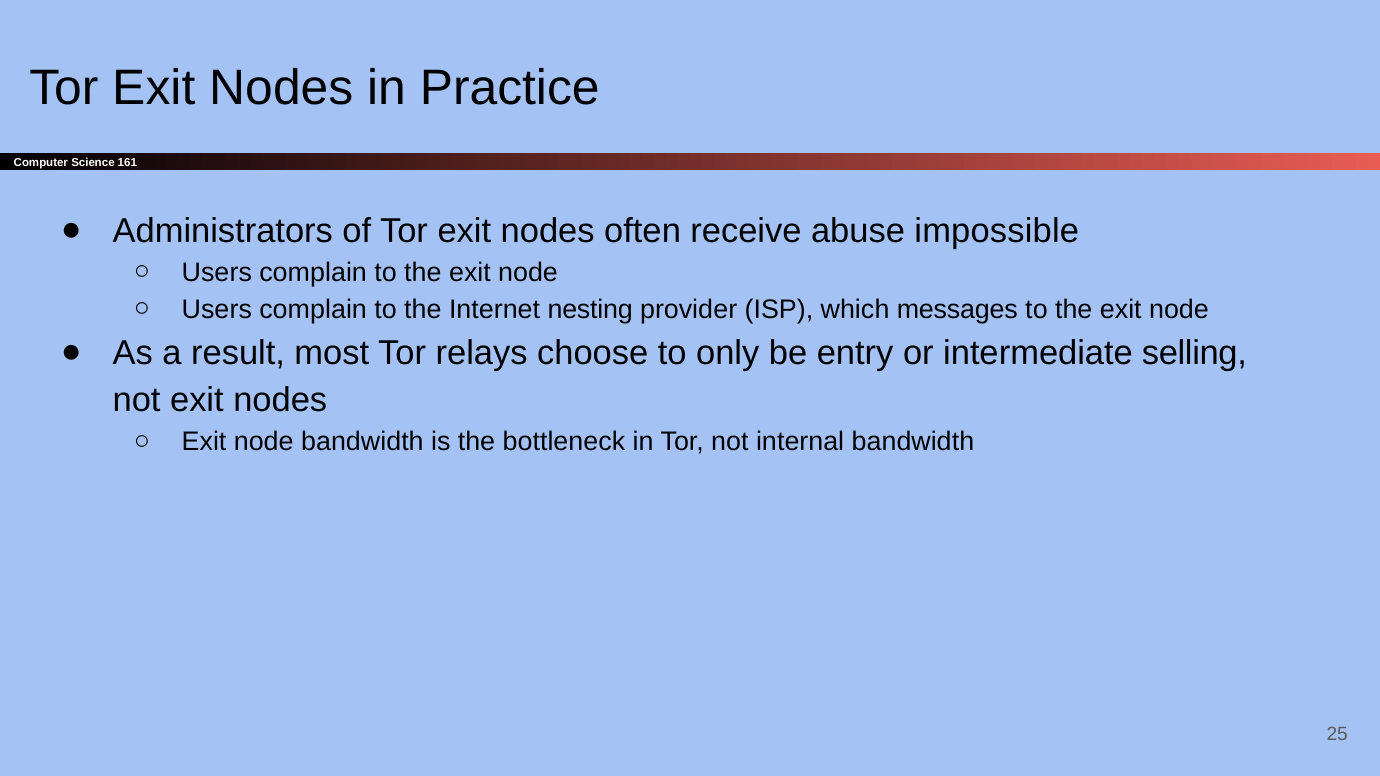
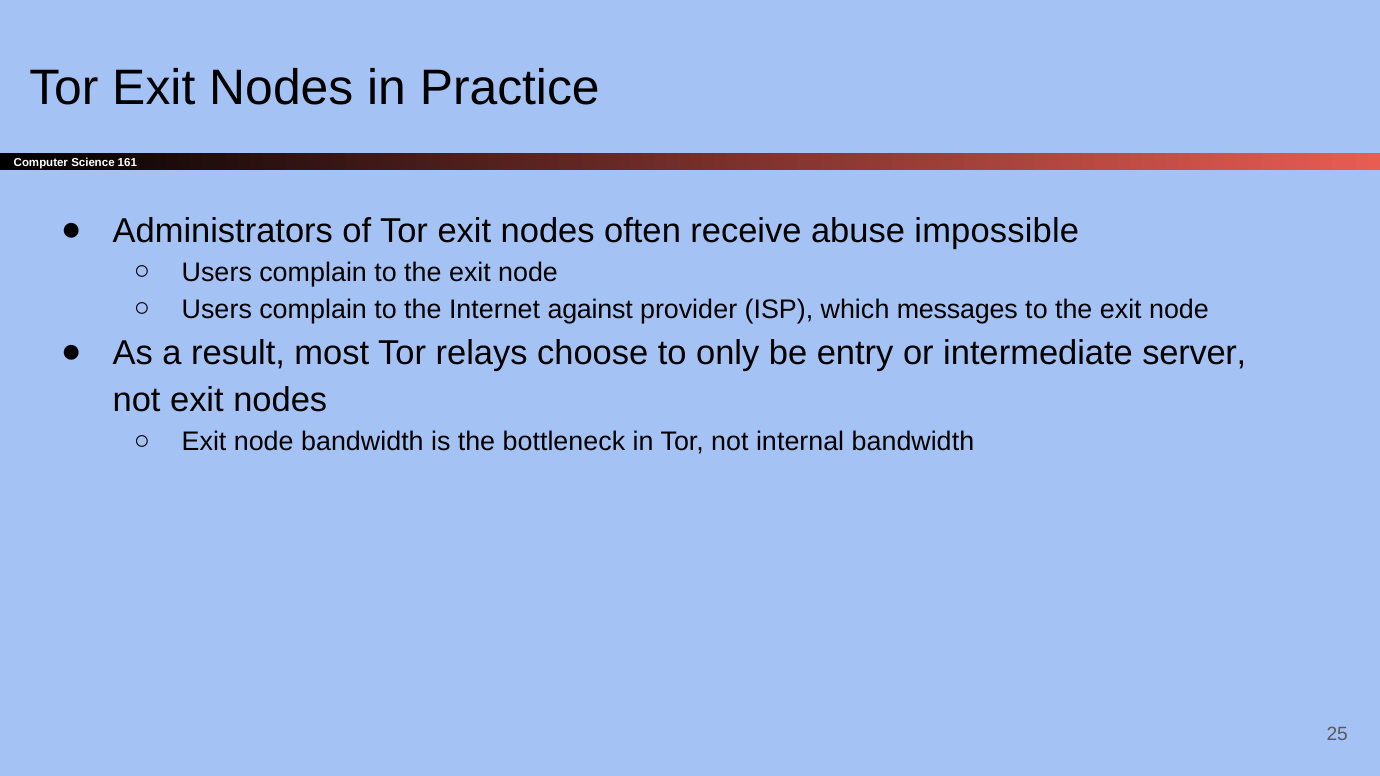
nesting: nesting -> against
selling: selling -> server
